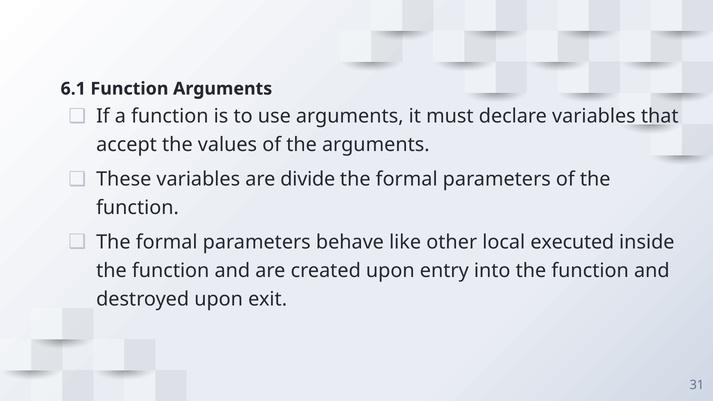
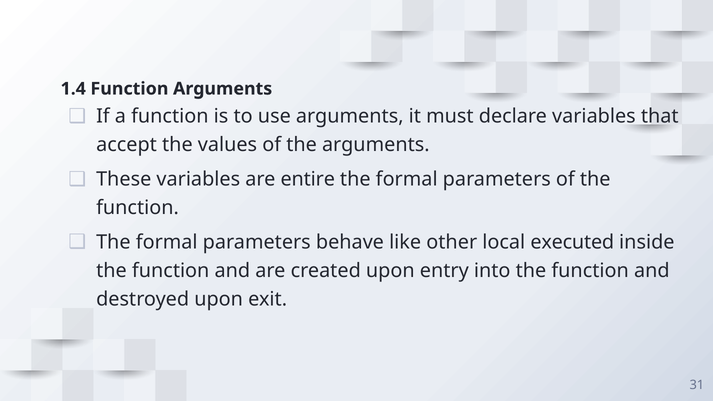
6.1: 6.1 -> 1.4
divide: divide -> entire
